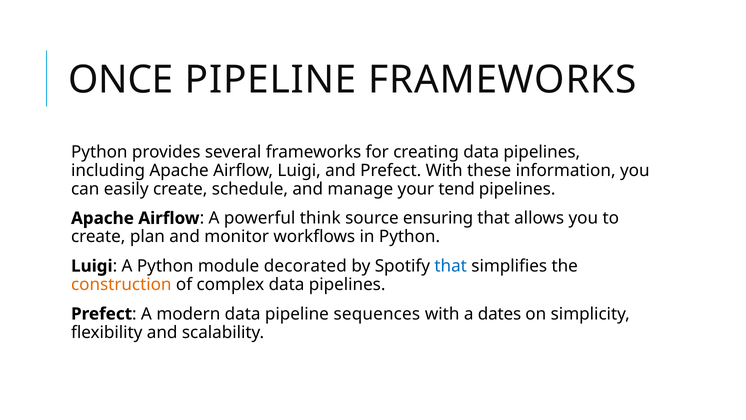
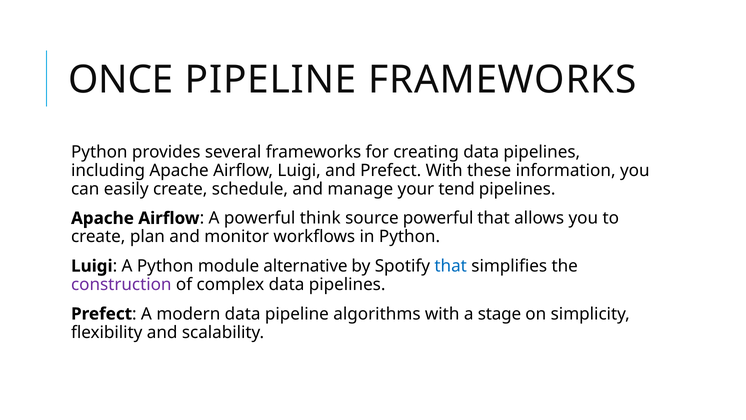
source ensuring: ensuring -> powerful
decorated: decorated -> alternative
construction colour: orange -> purple
sequences: sequences -> algorithms
dates: dates -> stage
